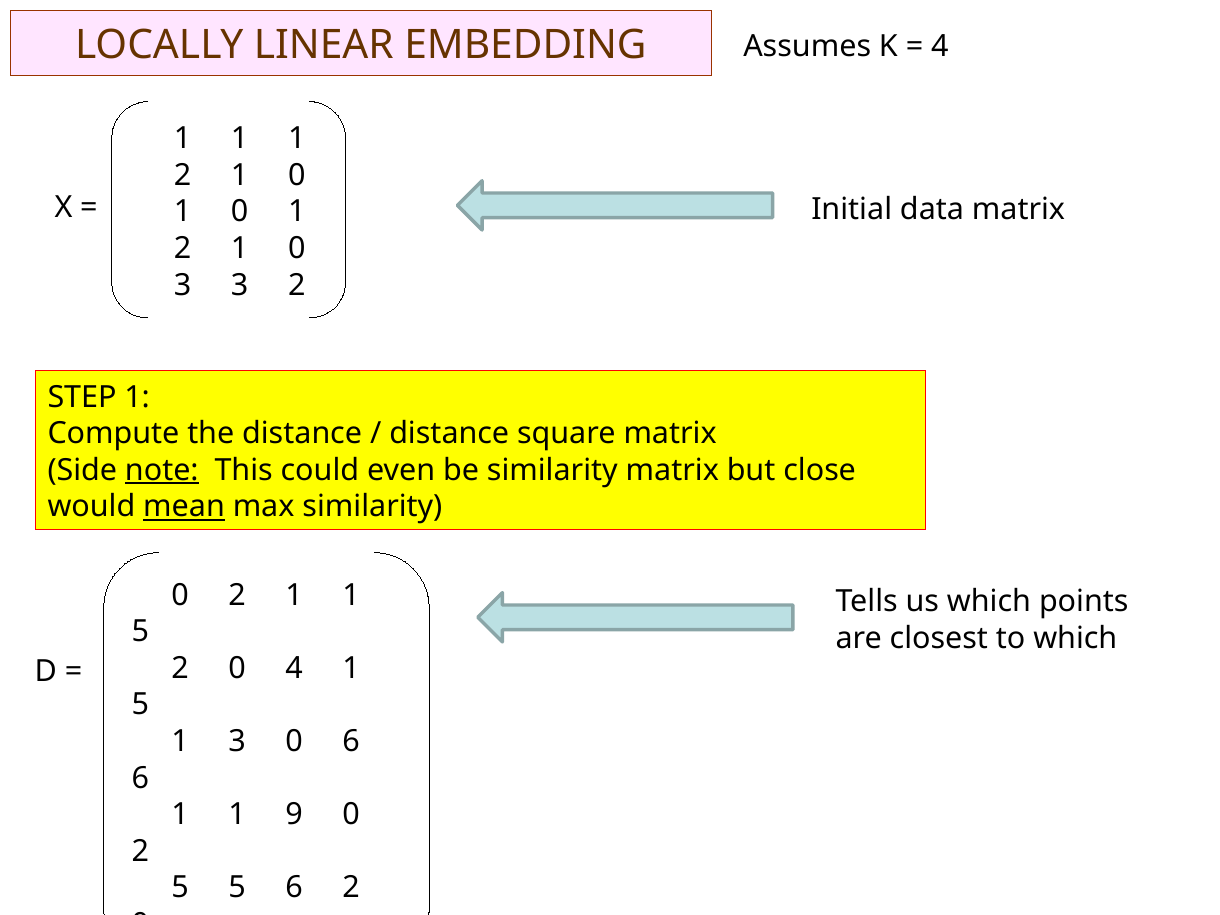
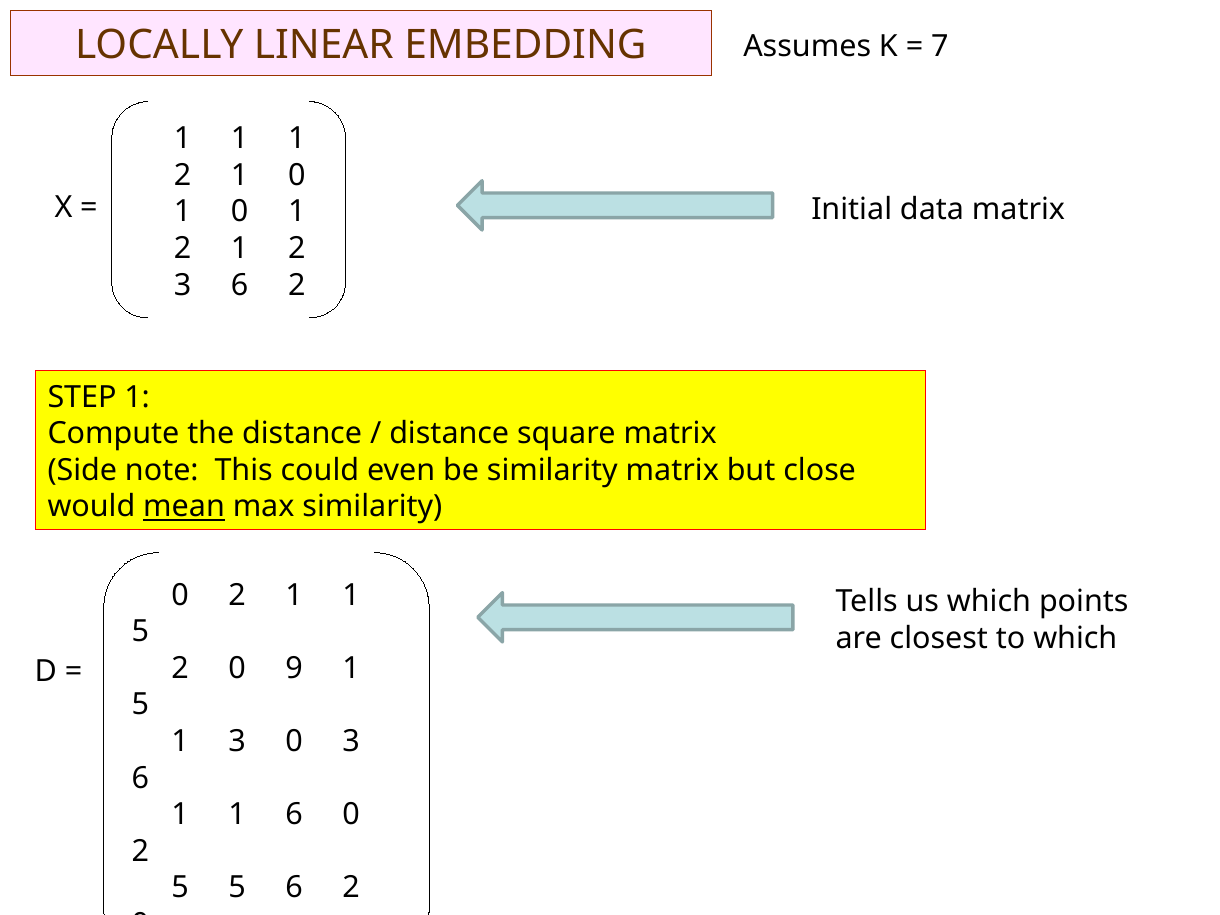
4 at (940, 47): 4 -> 7
0 at (297, 248): 0 -> 2
3 at (240, 285): 3 -> 6
note underline: present -> none
0 4: 4 -> 9
0 6: 6 -> 3
1 9: 9 -> 6
